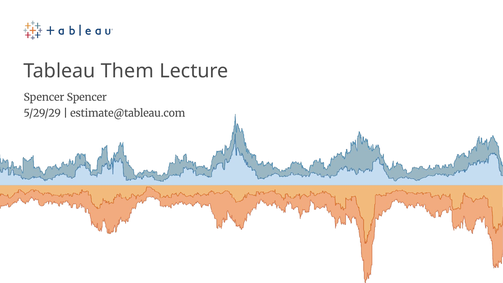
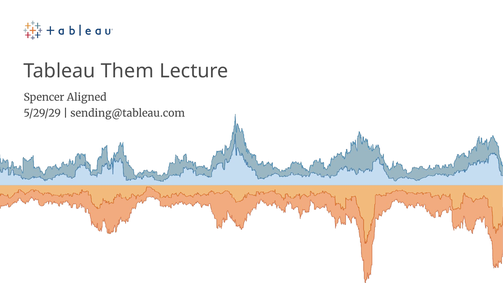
Spencer Spencer: Spencer -> Aligned
estimate@tableau.com: estimate@tableau.com -> sending@tableau.com
